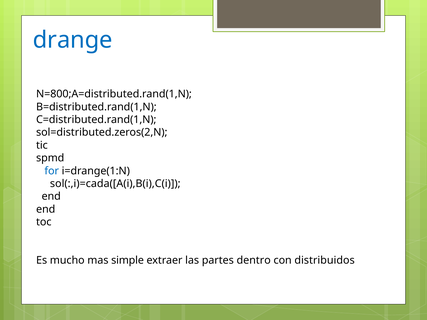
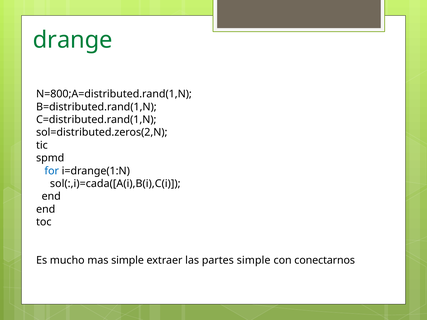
drange colour: blue -> green
partes dentro: dentro -> simple
distribuidos: distribuidos -> conectarnos
